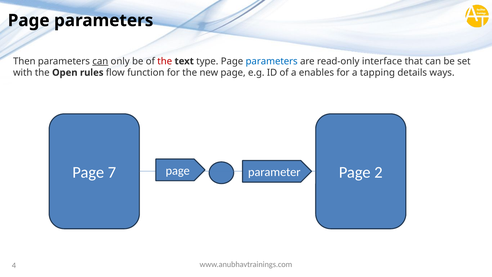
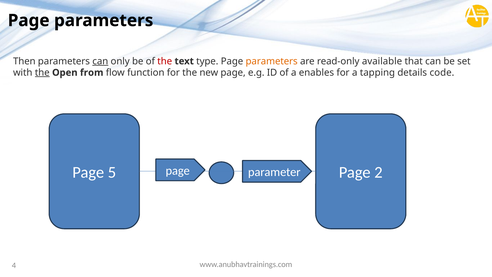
parameters at (272, 61) colour: blue -> orange
interface: interface -> available
the at (42, 73) underline: none -> present
rules: rules -> from
ways: ways -> code
7: 7 -> 5
